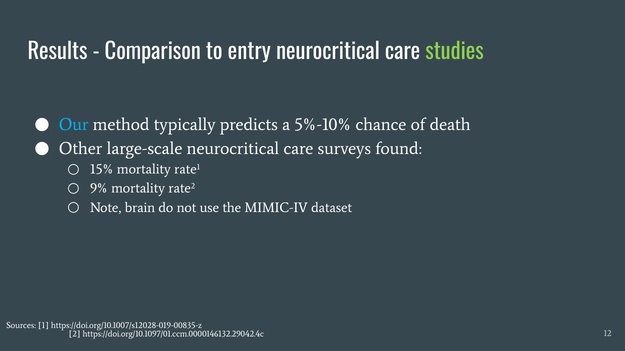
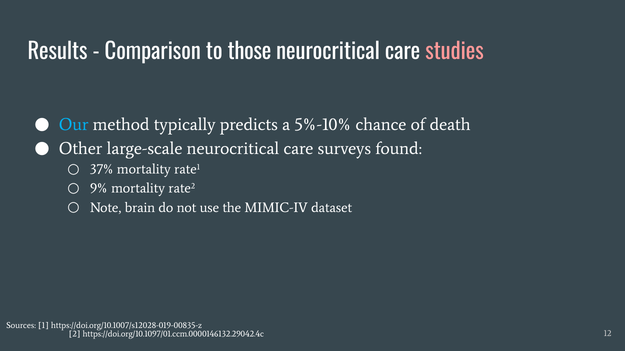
entry: entry -> those
studies colour: light green -> pink
15%: 15% -> 37%
